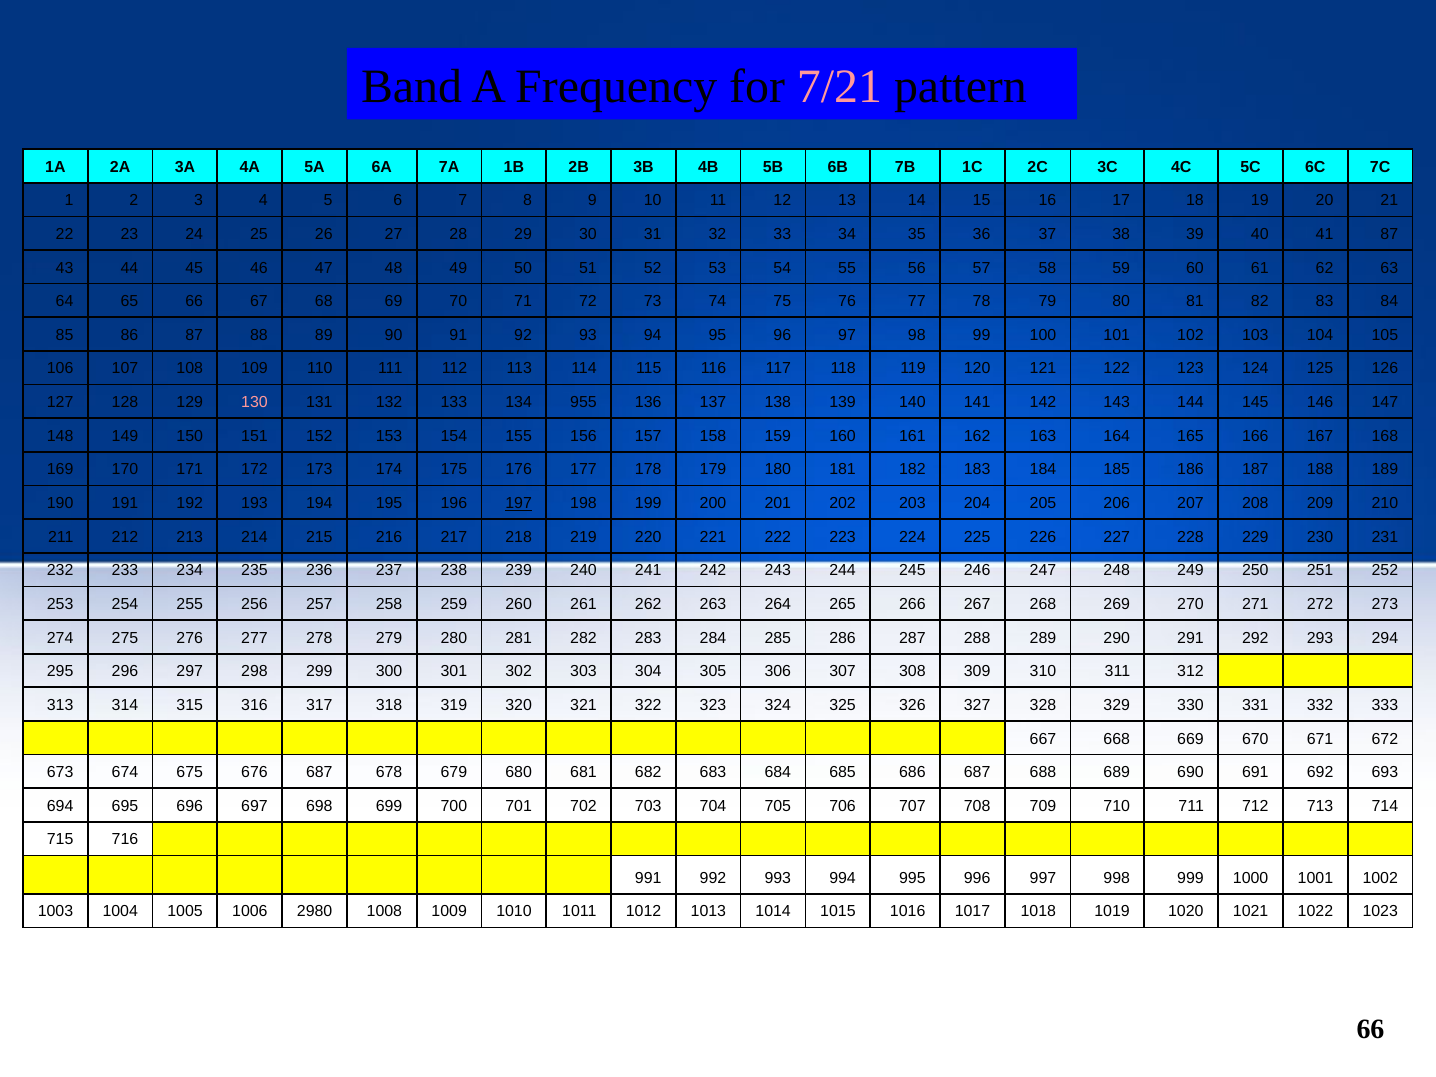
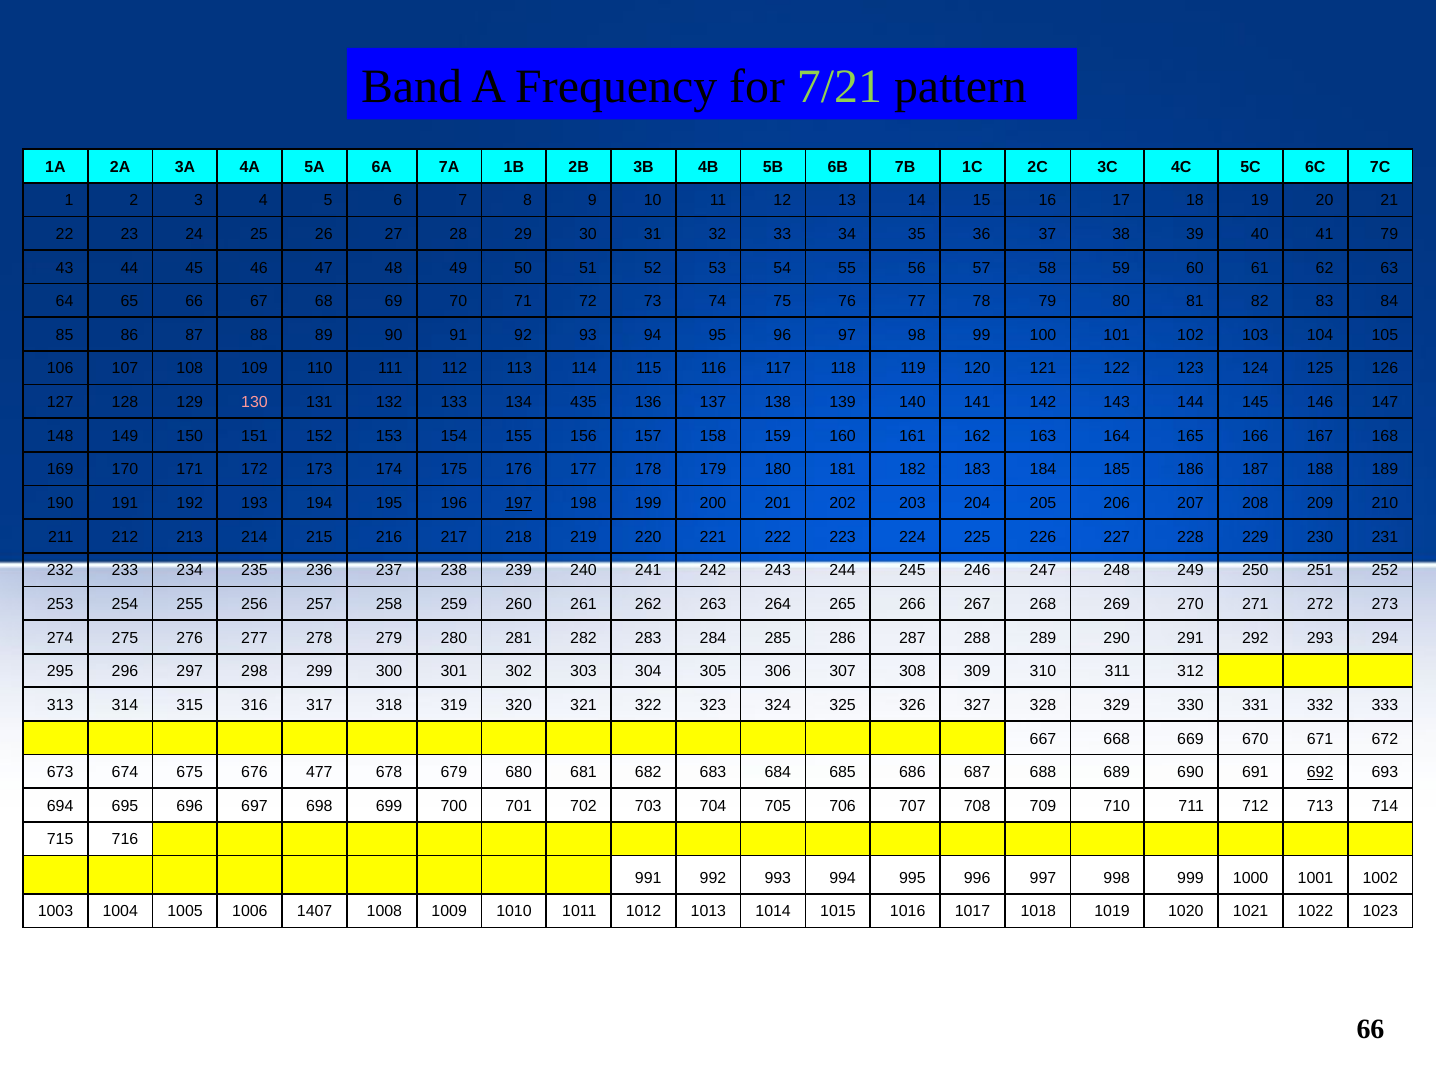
7/21 colour: pink -> light green
41 87: 87 -> 79
955: 955 -> 435
676 687: 687 -> 477
692 underline: none -> present
2980: 2980 -> 1407
